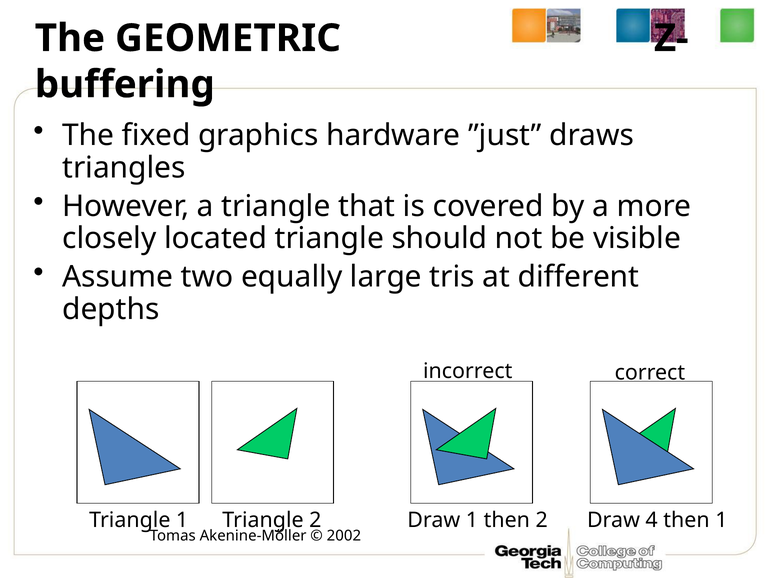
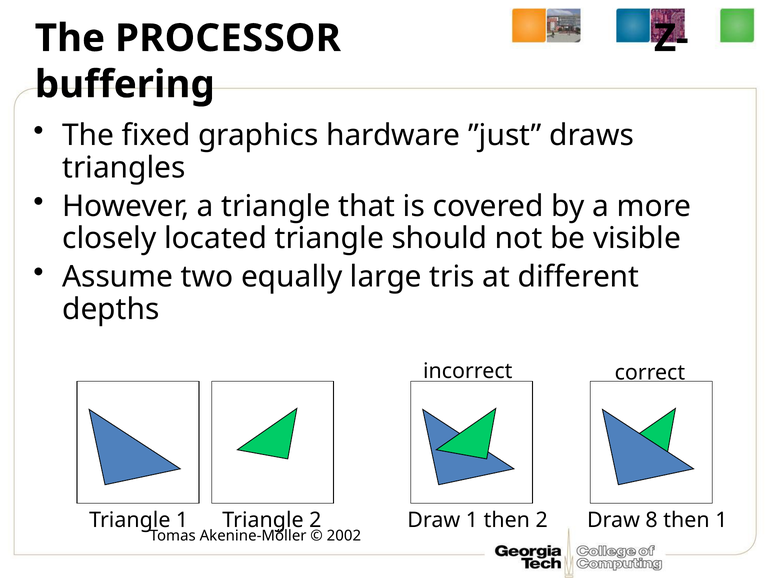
GEOMETRIC: GEOMETRIC -> PROCESSOR
4: 4 -> 8
